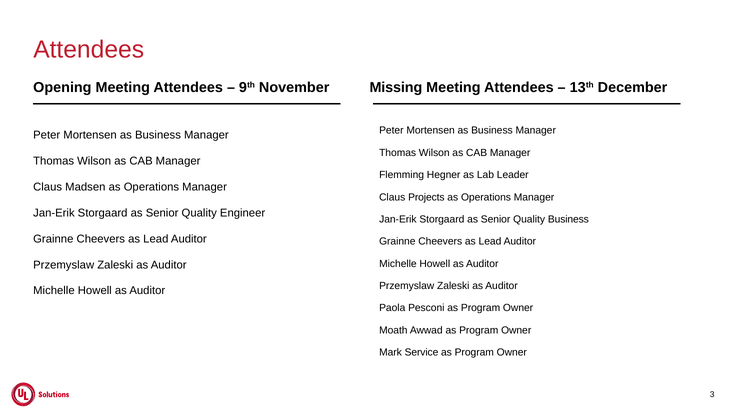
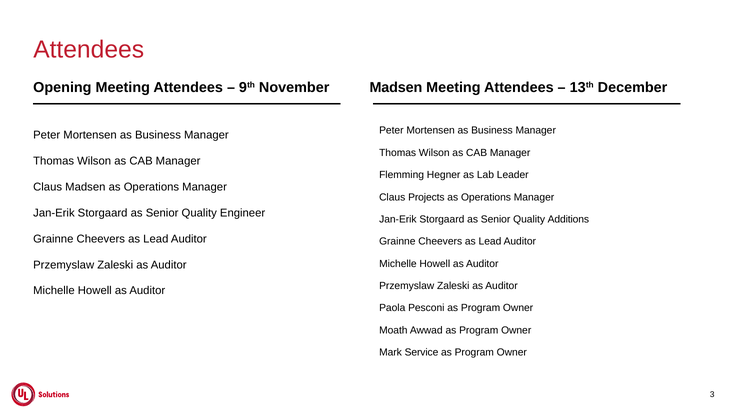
November Missing: Missing -> Madsen
Quality Business: Business -> Additions
